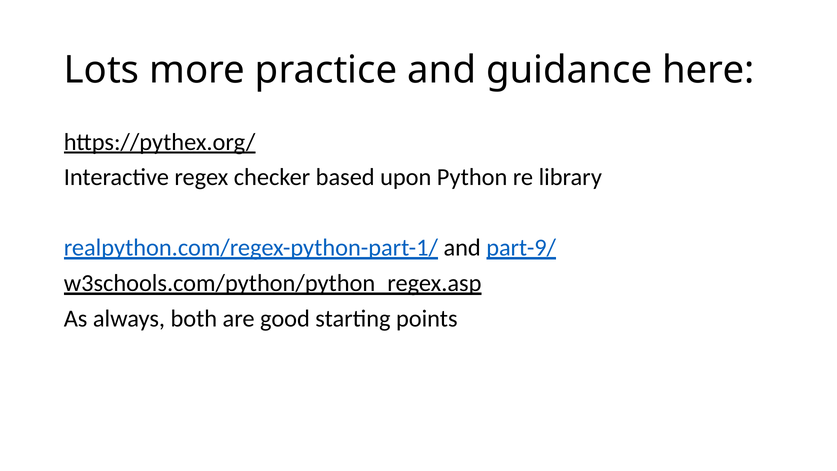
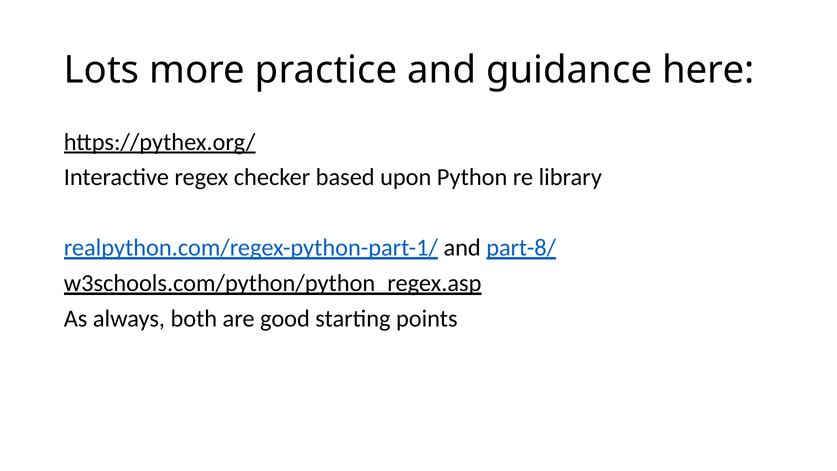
part-9/: part-9/ -> part-8/
